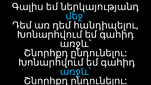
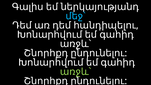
առջև՝ at (75, 72) colour: light blue -> light green
